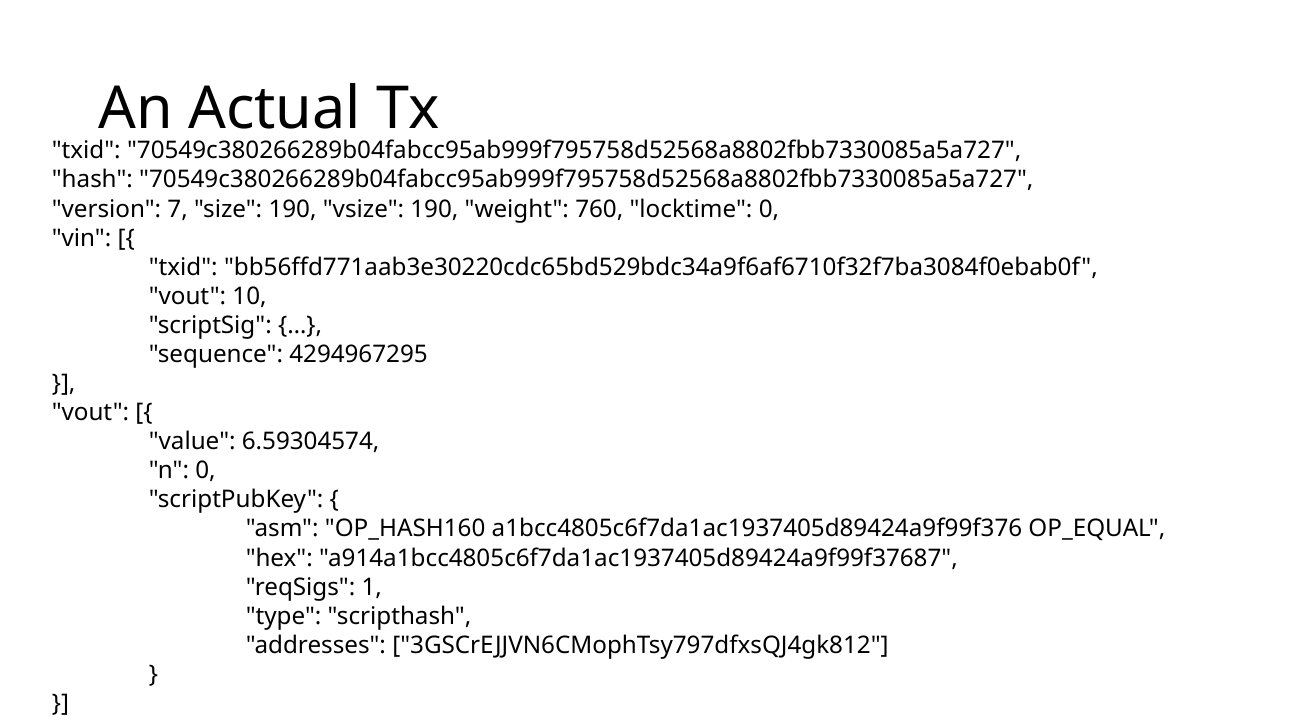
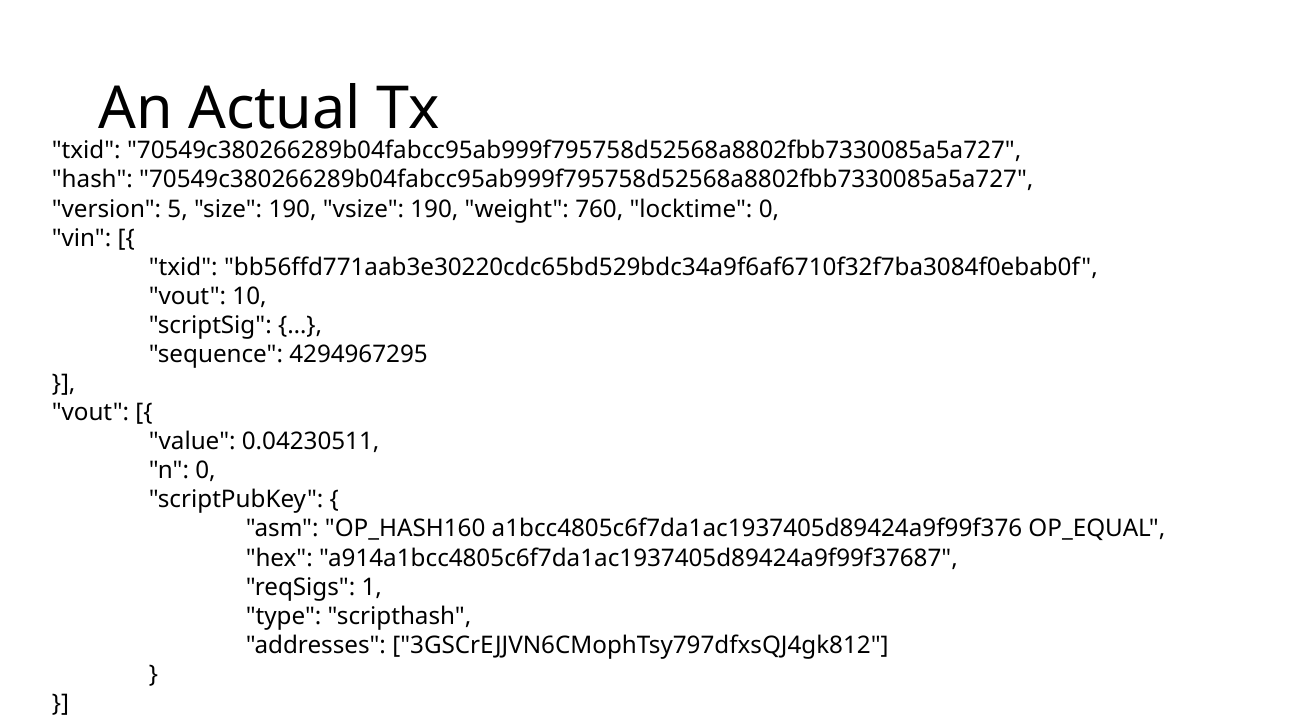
7: 7 -> 5
6.59304574: 6.59304574 -> 0.04230511
